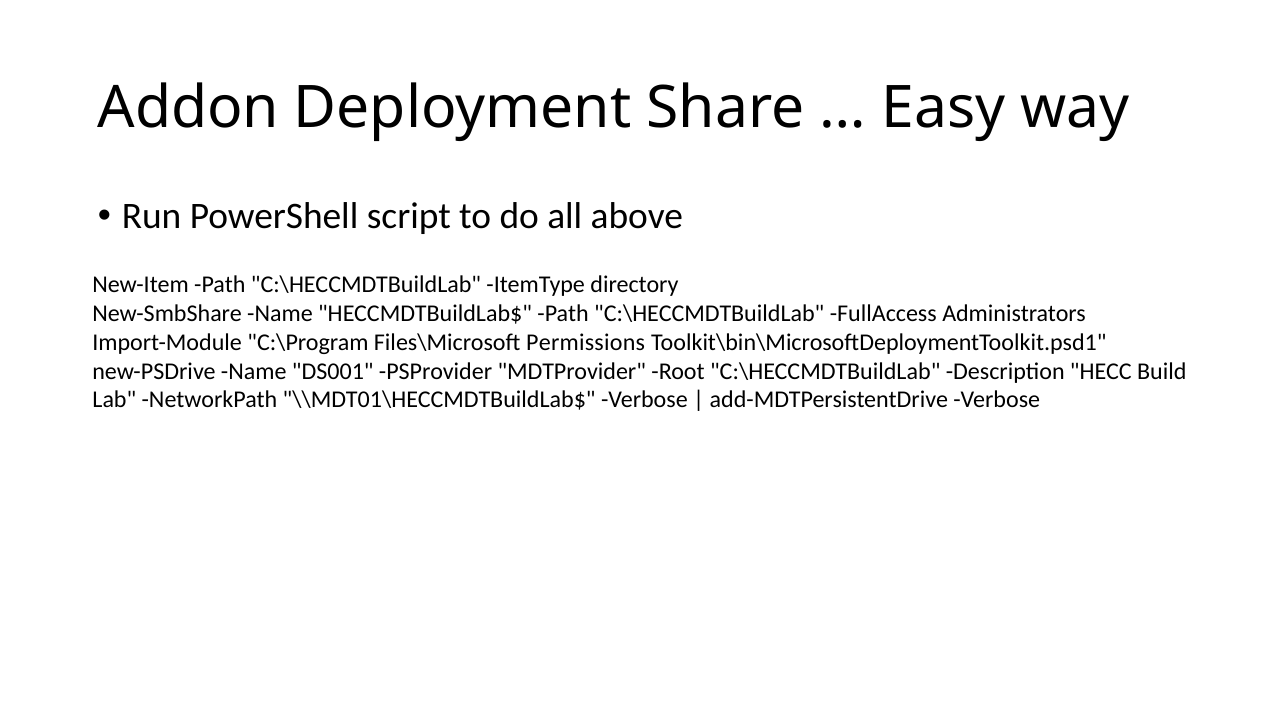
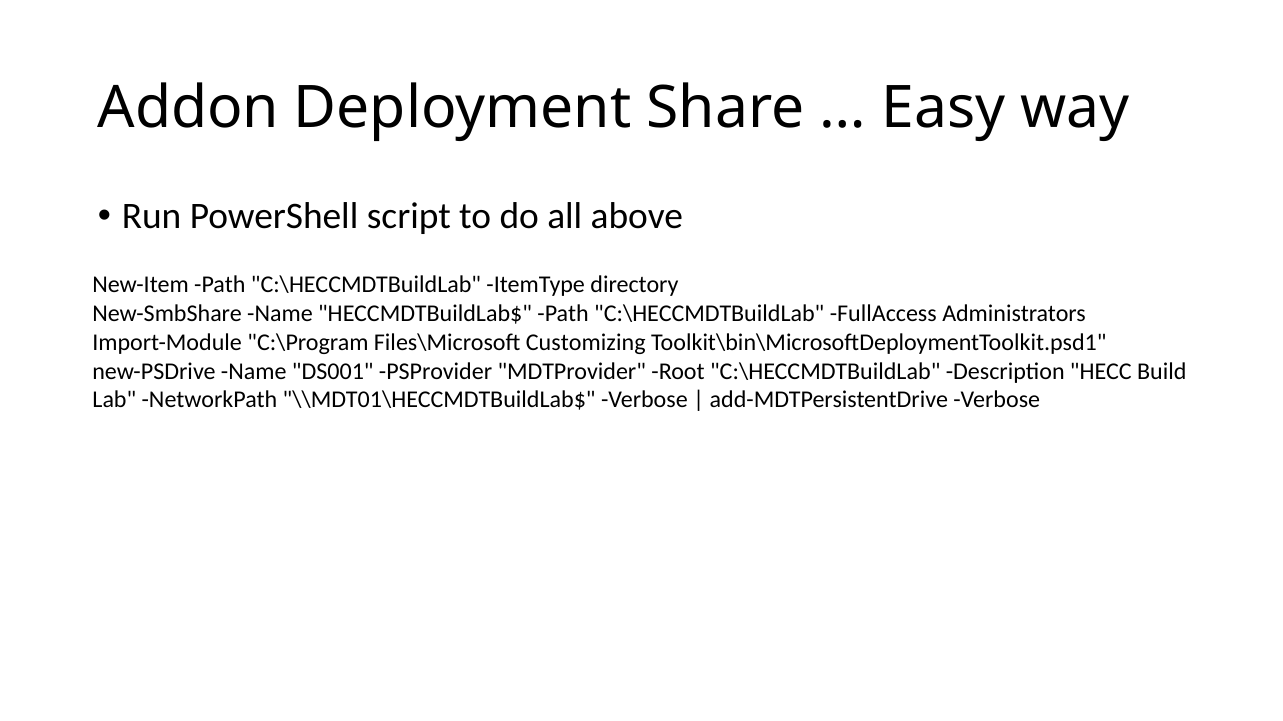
Permissions: Permissions -> Customizing
